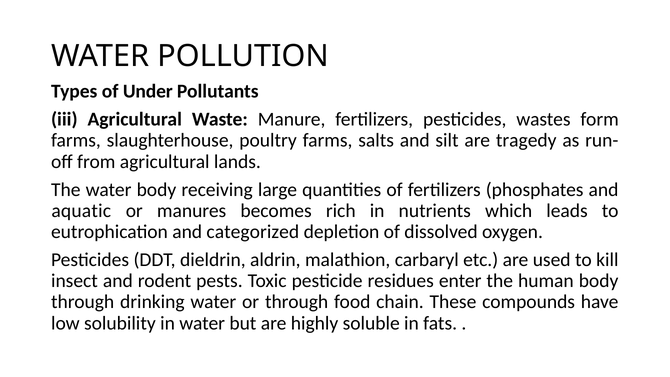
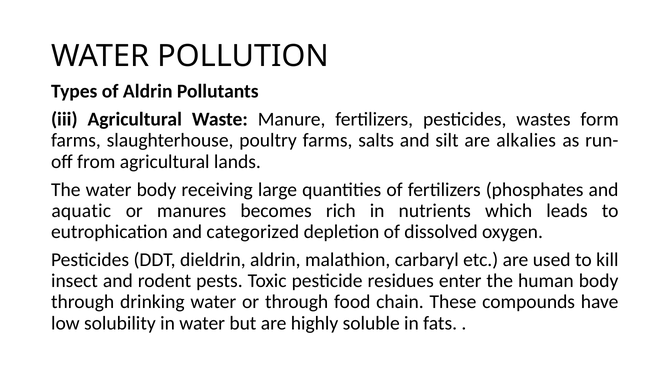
of Under: Under -> Aldrin
tragedy: tragedy -> alkalies
